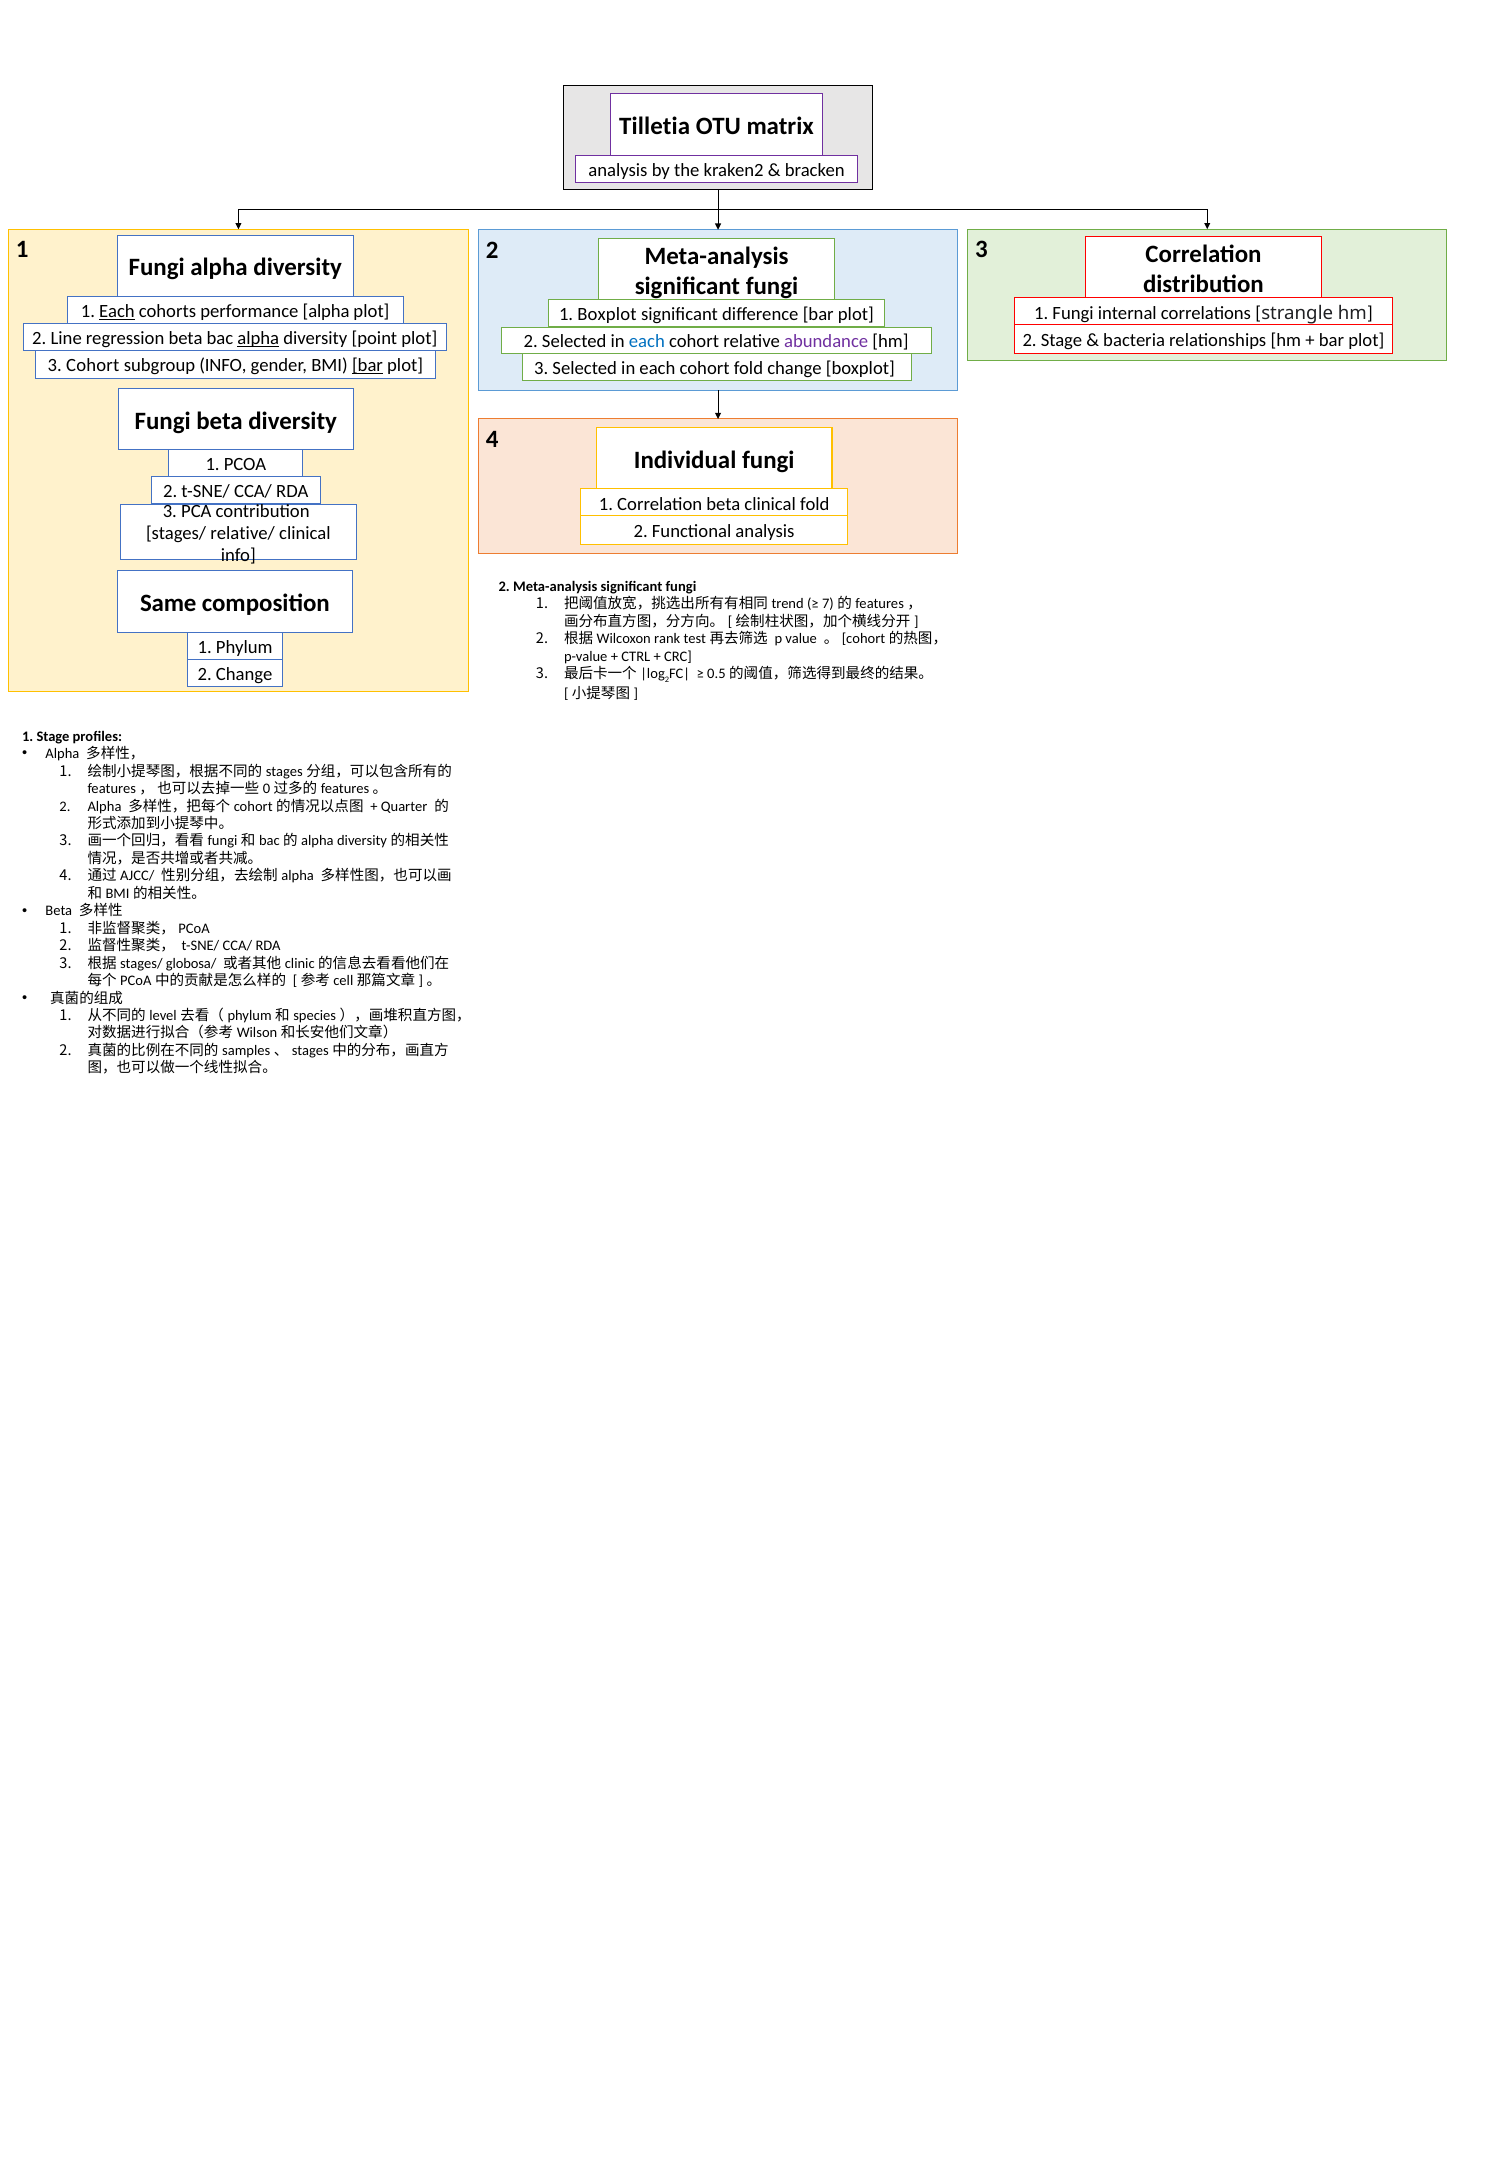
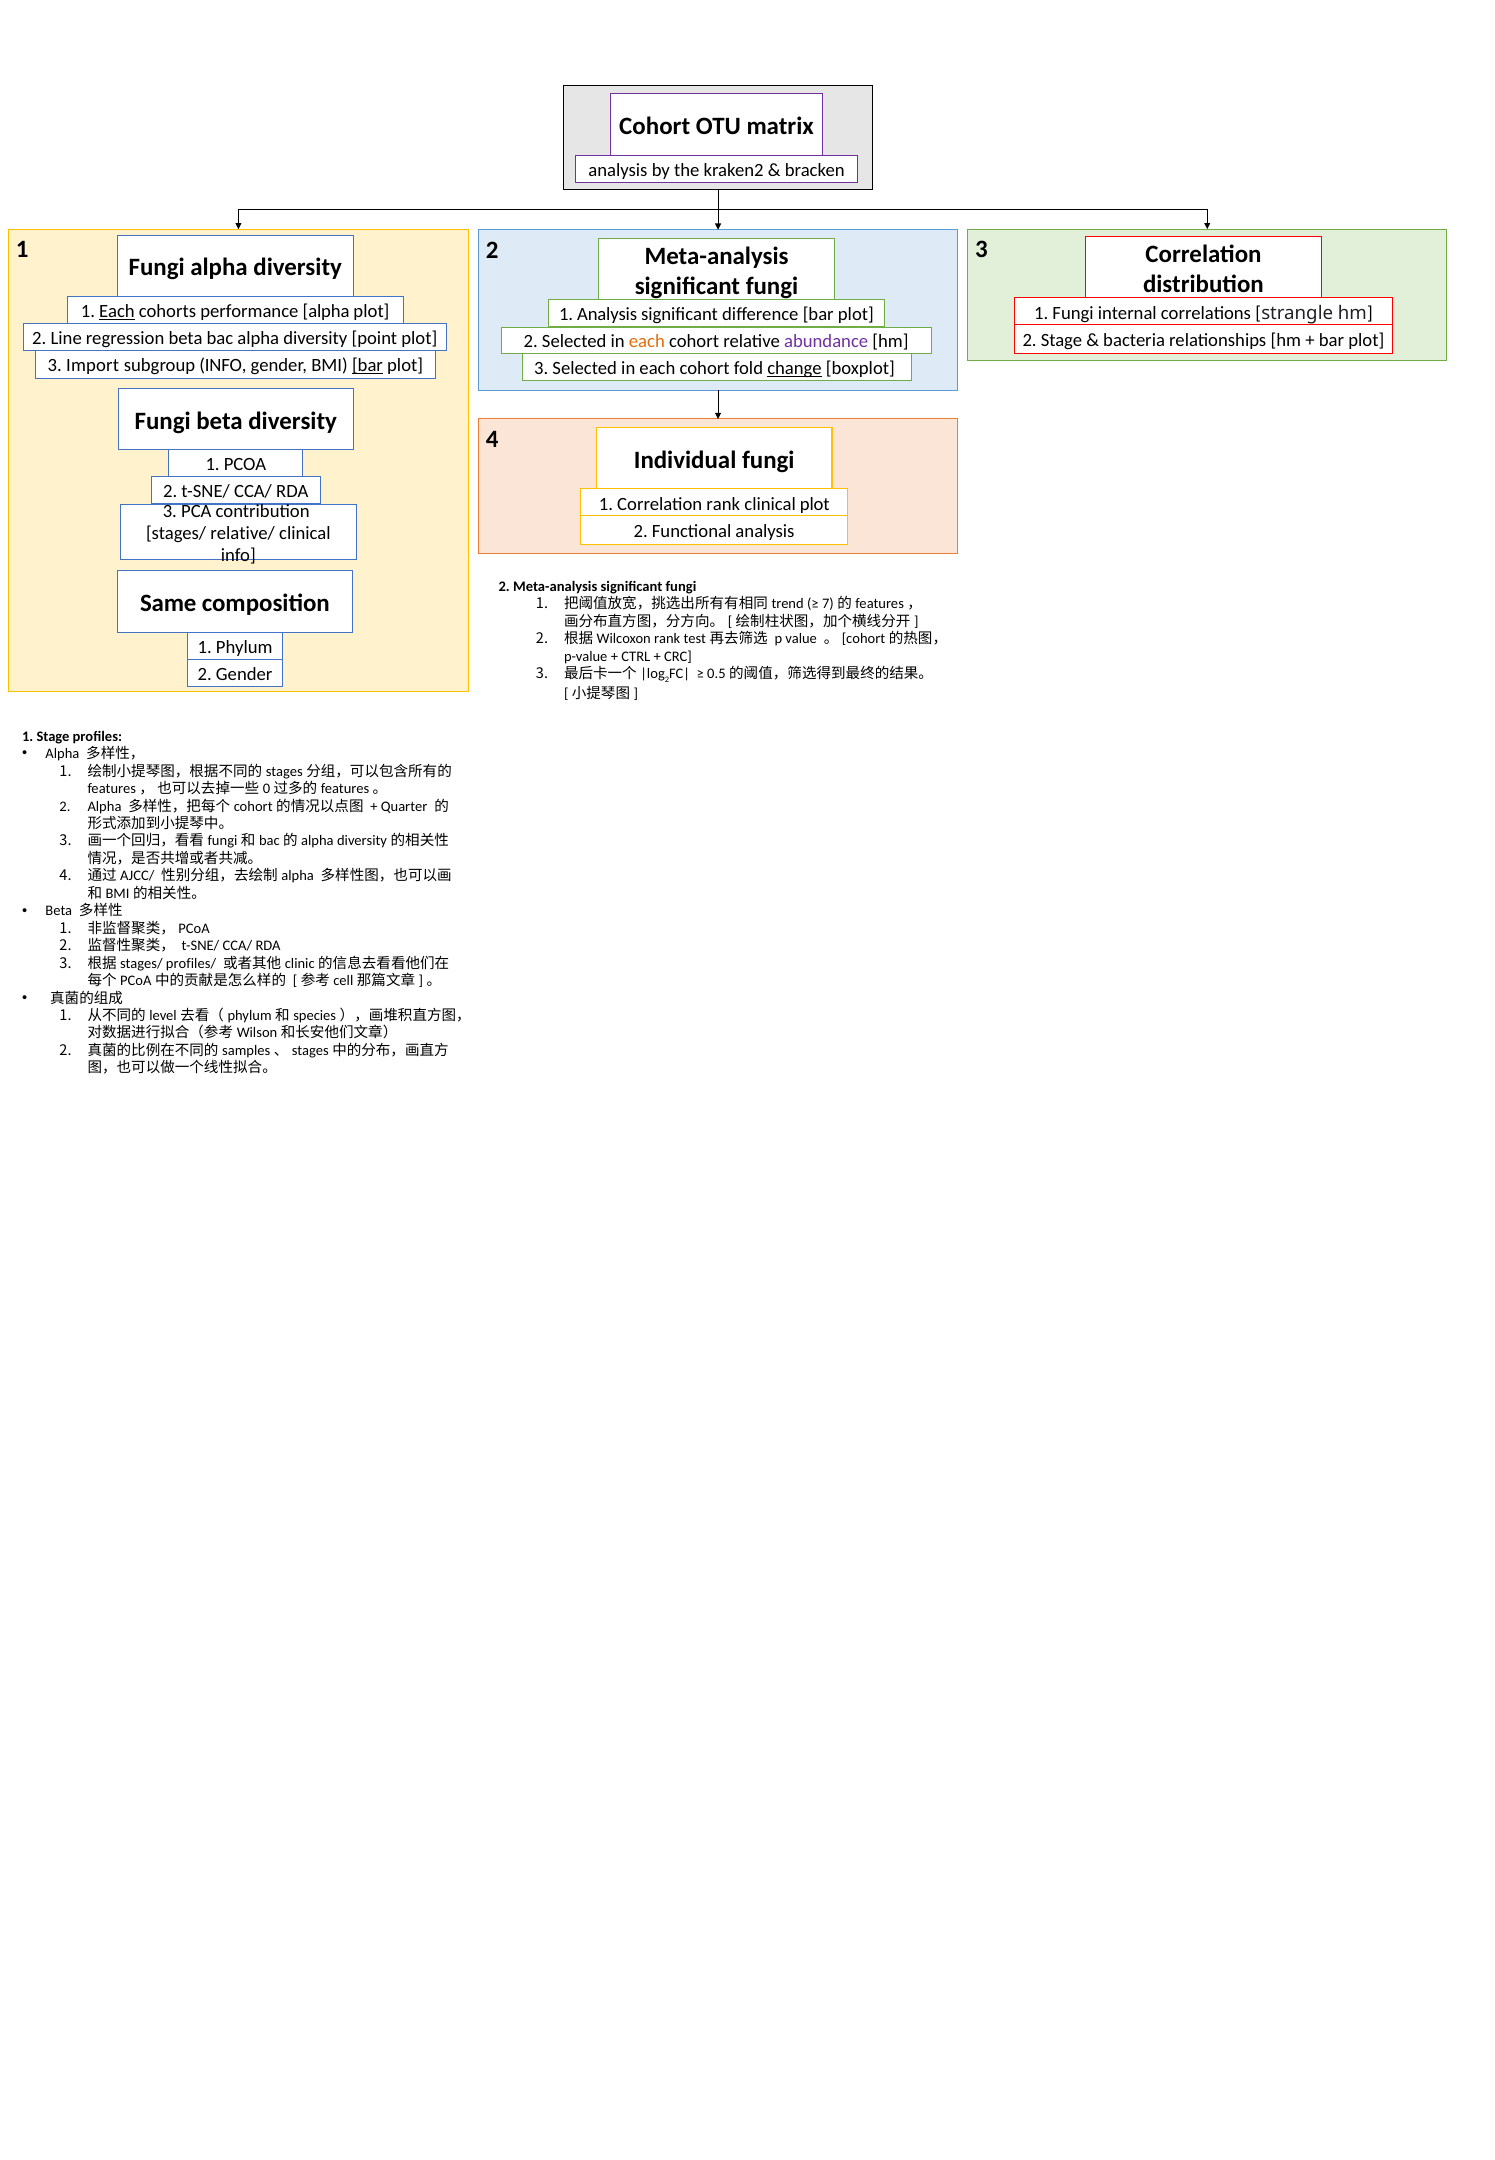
Tilletia at (655, 126): Tilletia -> Cohort
1 Boxplot: Boxplot -> Analysis
alpha at (258, 339) underline: present -> none
each at (647, 342) colour: blue -> orange
3 Cohort: Cohort -> Import
change at (795, 368) underline: none -> present
Correlation beta: beta -> rank
clinical fold: fold -> plot
2 Change: Change -> Gender
globosa/: globosa/ -> profiles/
